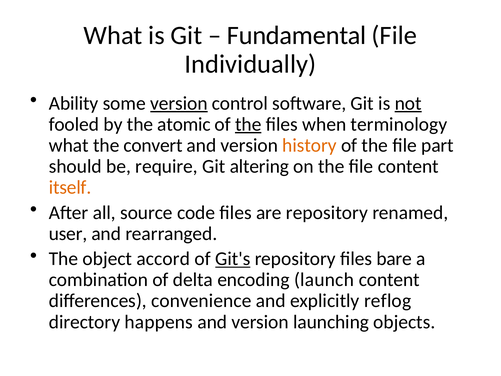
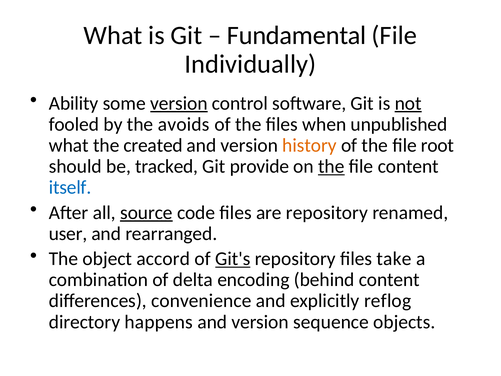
atomic: atomic -> avoids
the at (248, 124) underline: present -> none
terminology: terminology -> unpublished
convert: convert -> created
part: part -> root
require: require -> tracked
altering: altering -> provide
the at (331, 166) underline: none -> present
itself colour: orange -> blue
source underline: none -> present
bare: bare -> take
launch: launch -> behind
launching: launching -> sequence
